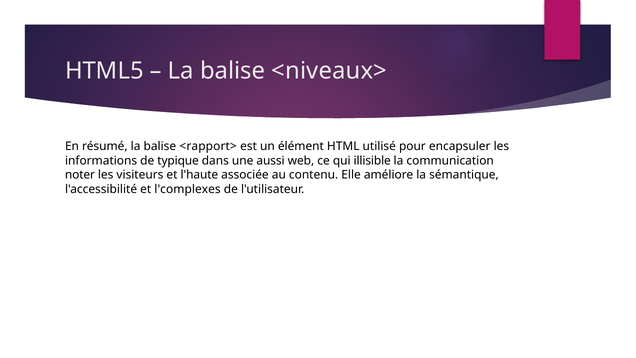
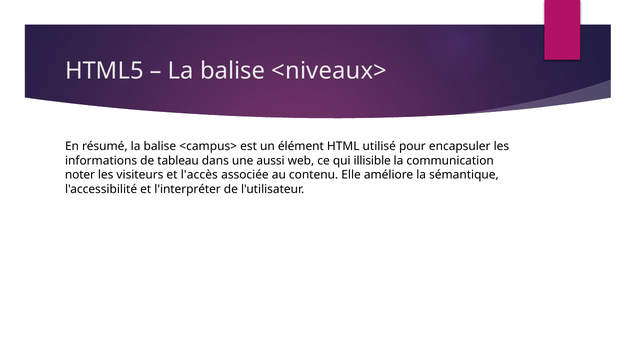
<rapport>: <rapport> -> <campus>
typique: typique -> tableau
l'haute: l'haute -> l'accès
l'complexes: l'complexes -> l'interpréter
